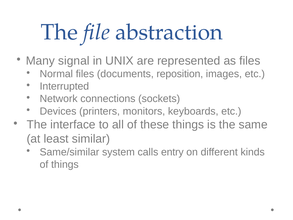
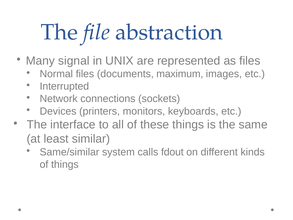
reposition: reposition -> maximum
entry: entry -> fdout
